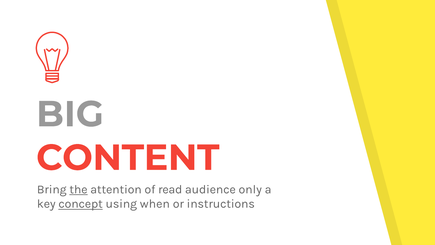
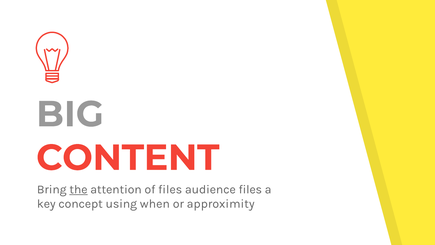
of read: read -> files
audience only: only -> files
concept underline: present -> none
instructions: instructions -> approximity
